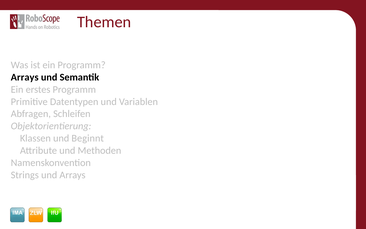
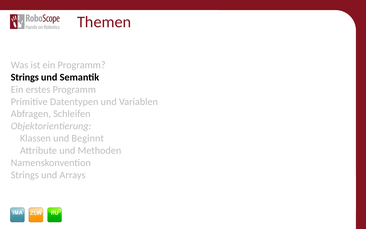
Arrays at (25, 77): Arrays -> Strings
